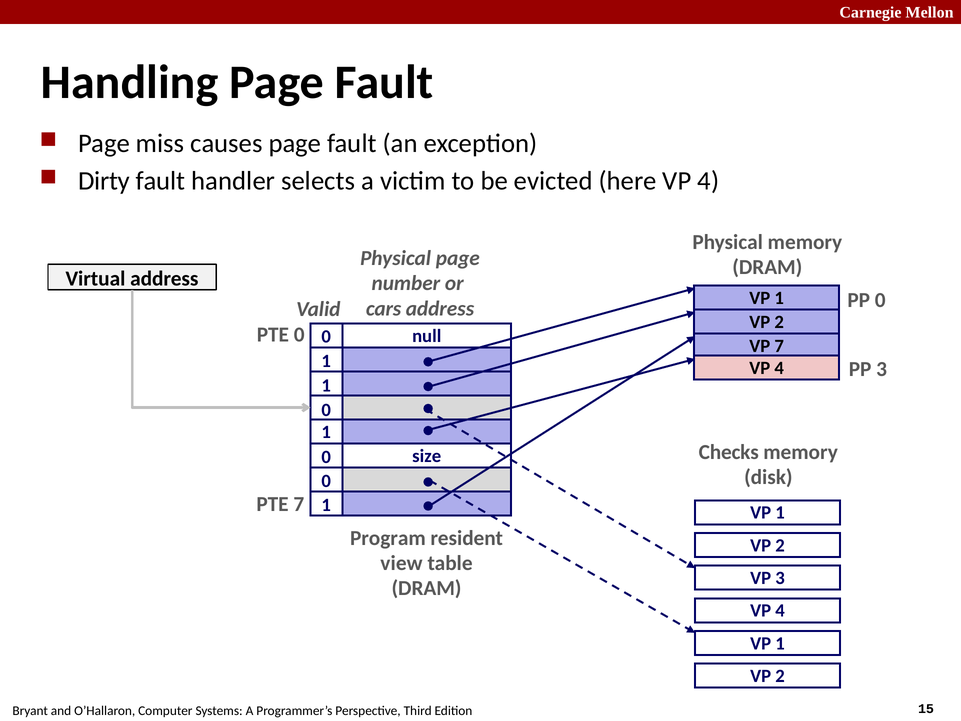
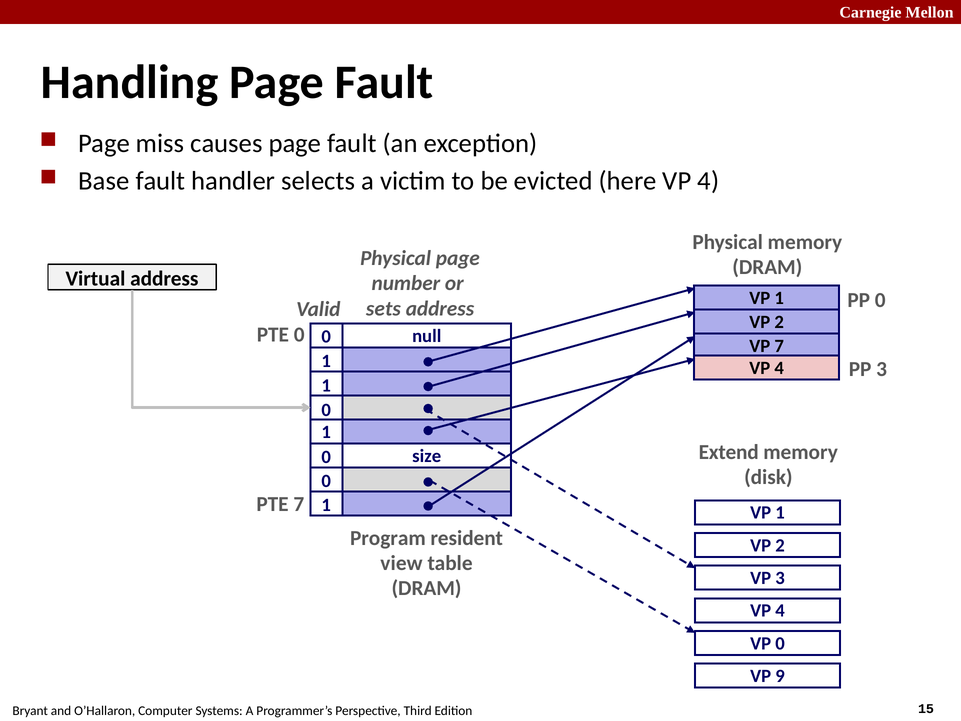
Dirty: Dirty -> Base
cars: cars -> sets
Checks: Checks -> Extend
1 at (780, 643): 1 -> 0
2 at (780, 676): 2 -> 9
